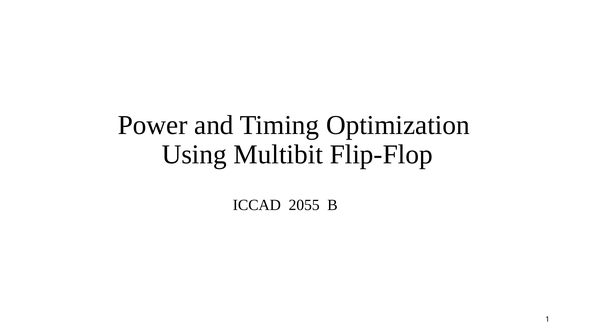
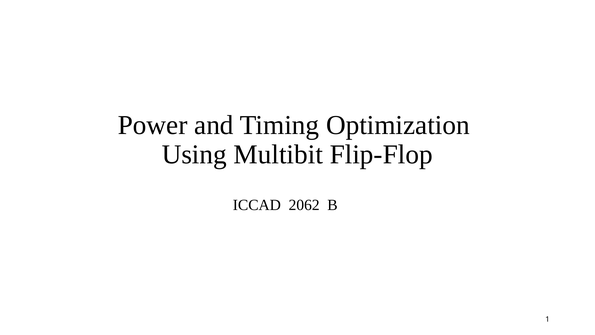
2055: 2055 -> 2062
